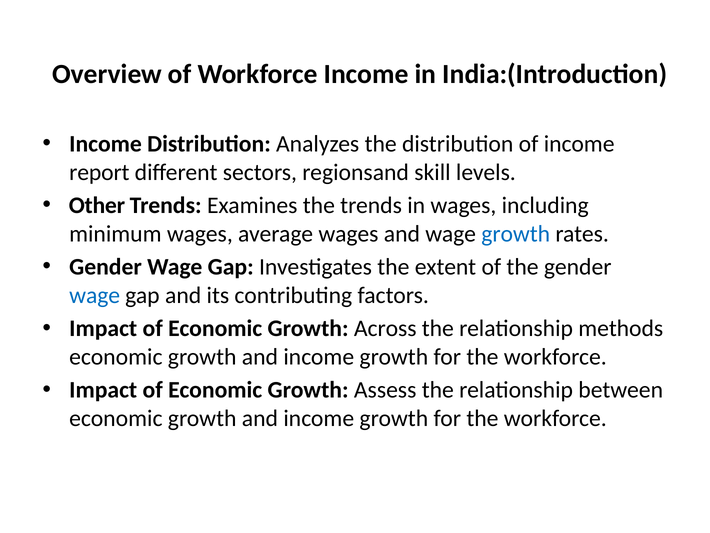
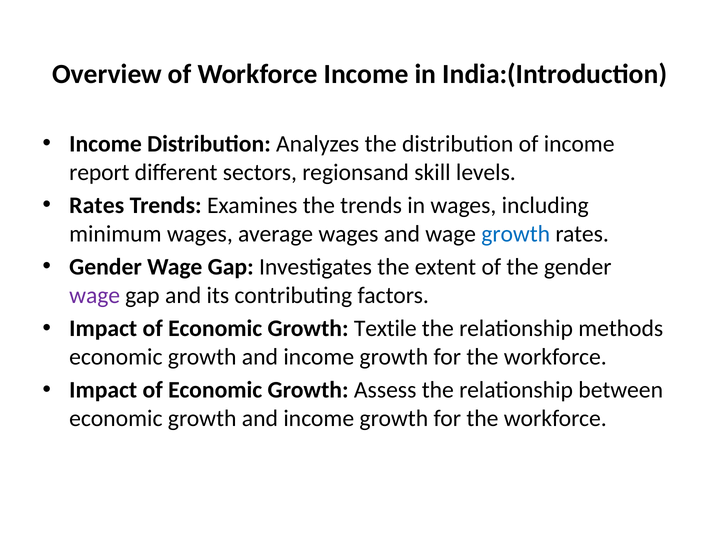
Other at (97, 205): Other -> Rates
wage at (95, 295) colour: blue -> purple
Across: Across -> Textile
